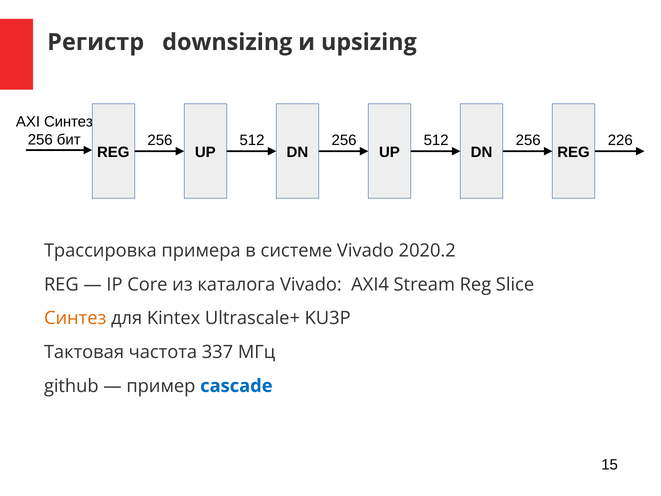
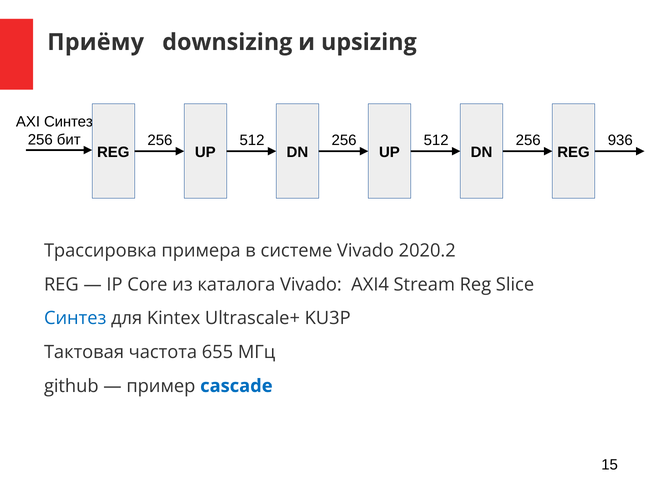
Регистр: Регистр -> Приёму
226: 226 -> 936
Синтез at (75, 318) colour: orange -> blue
337: 337 -> 655
